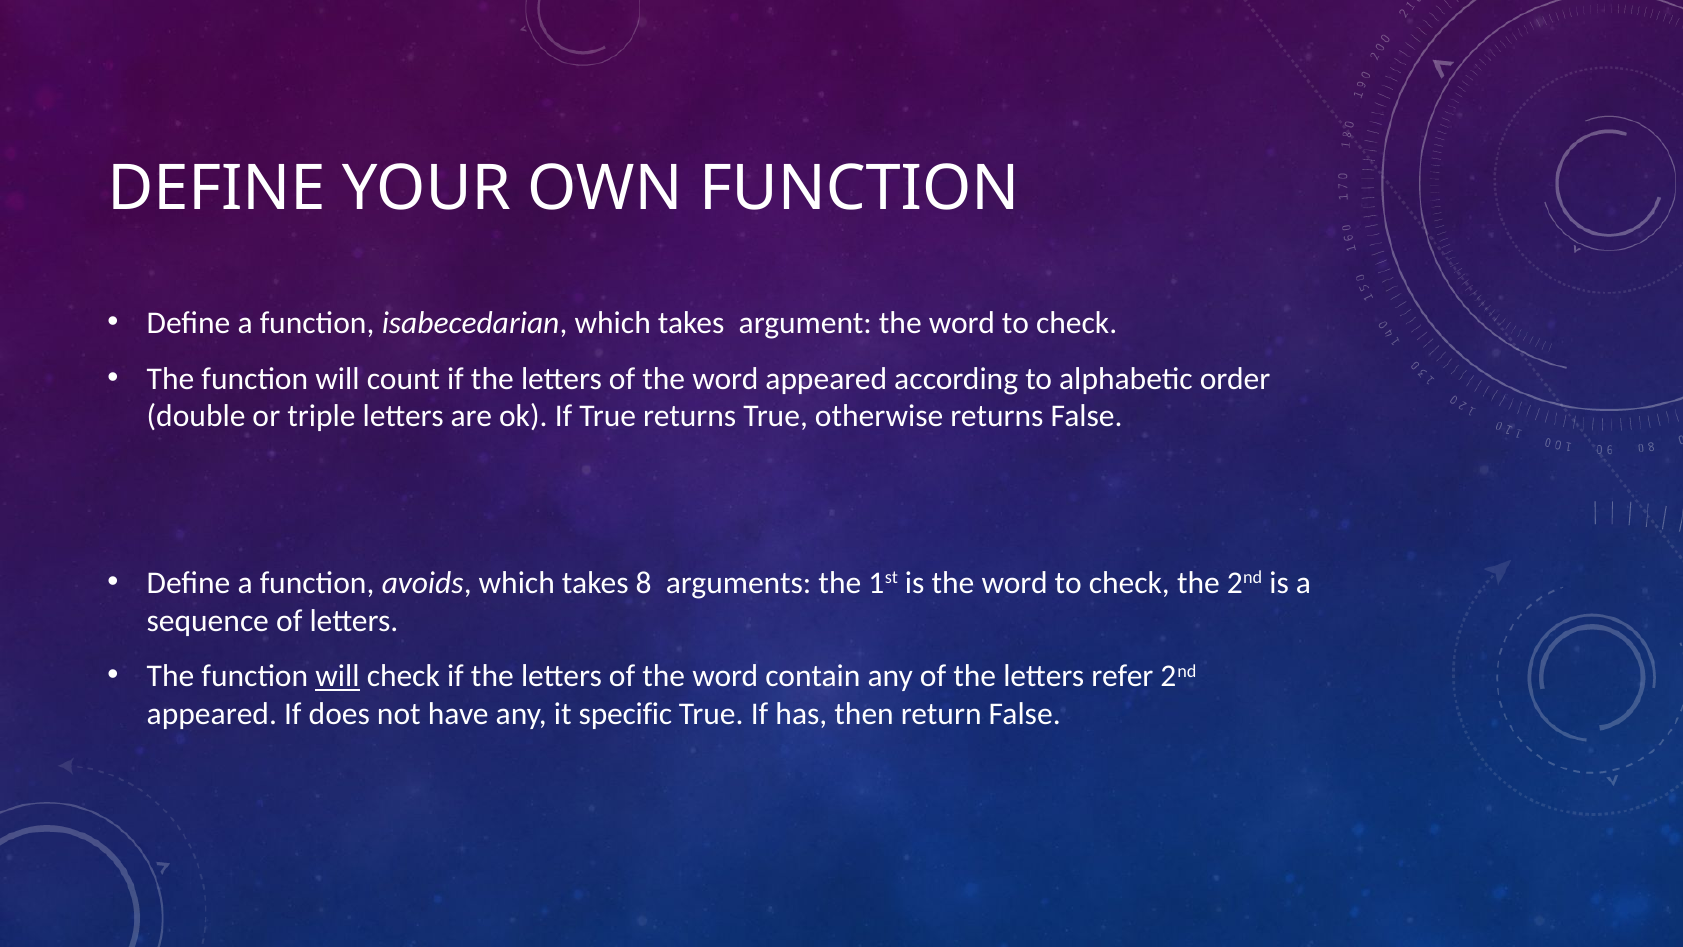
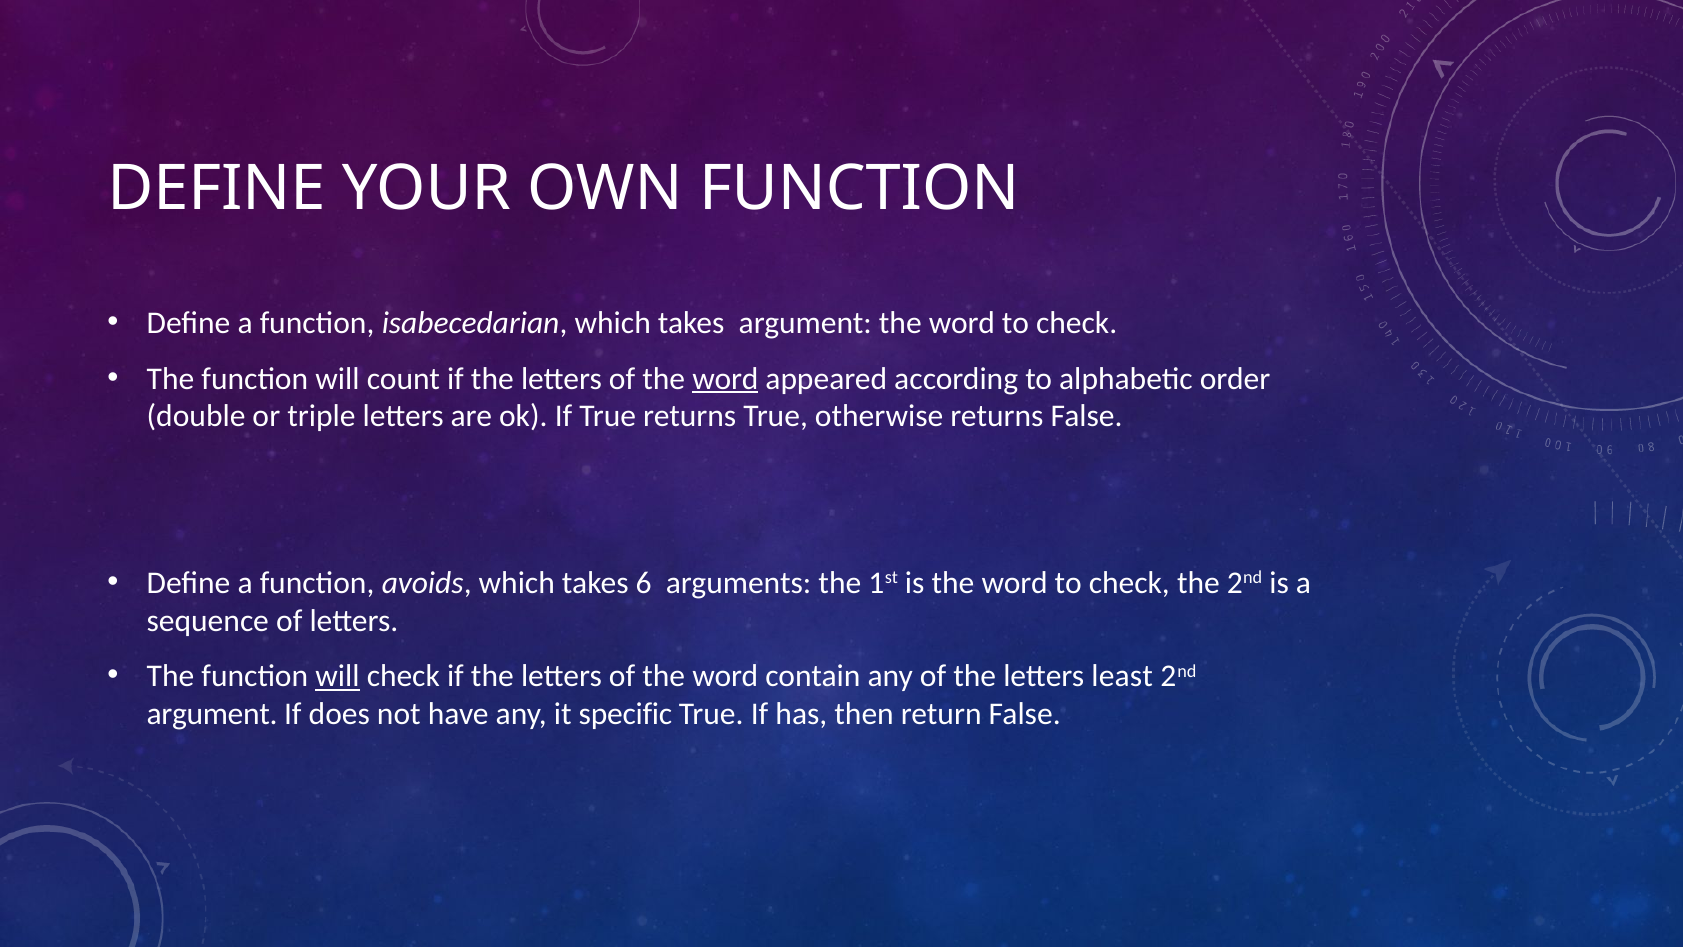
word at (725, 379) underline: none -> present
8: 8 -> 6
refer: refer -> least
appeared at (212, 714): appeared -> argument
